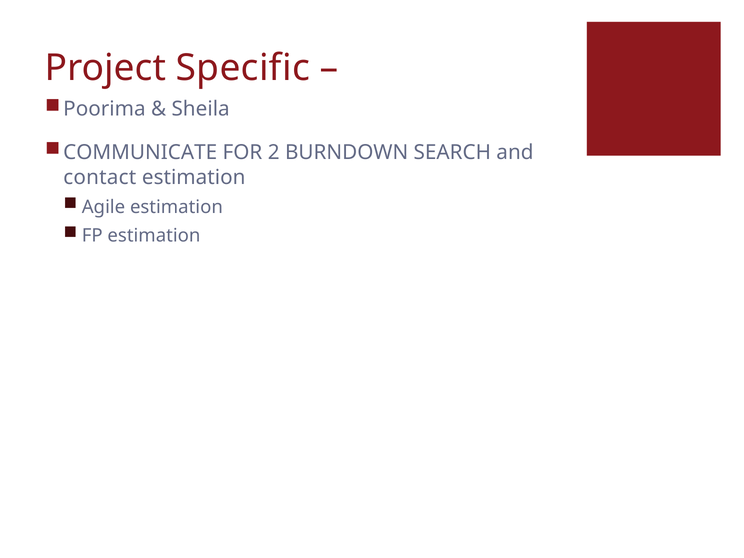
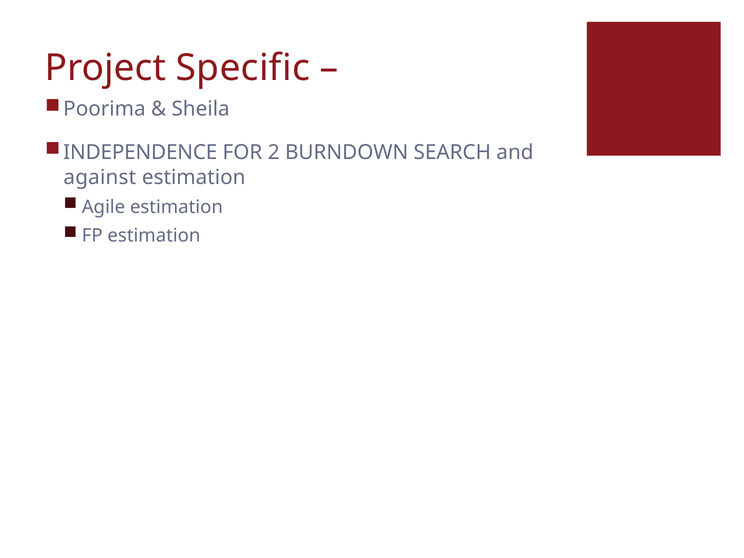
COMMUNICATE: COMMUNICATE -> INDEPENDENCE
contact: contact -> against
